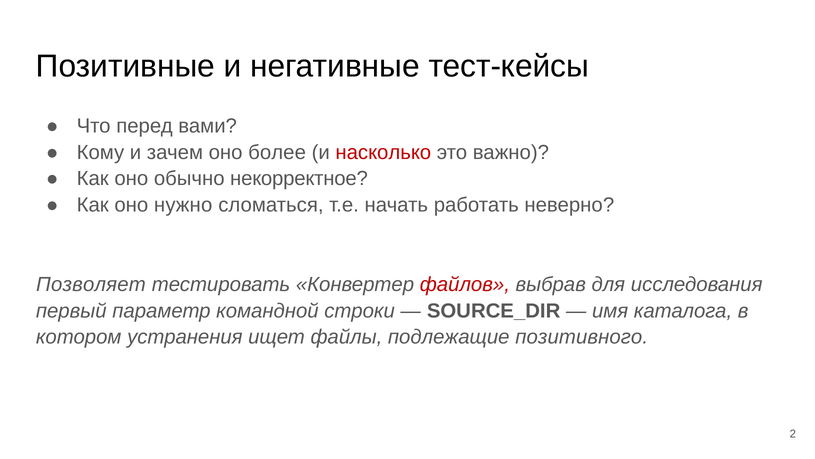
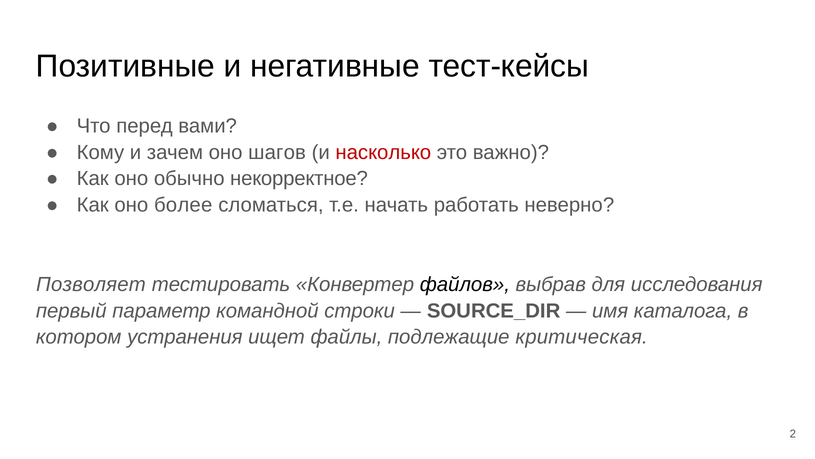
более: более -> шагов
нужно: нужно -> более
файлов colour: red -> black
позитивного: позитивного -> критическая
